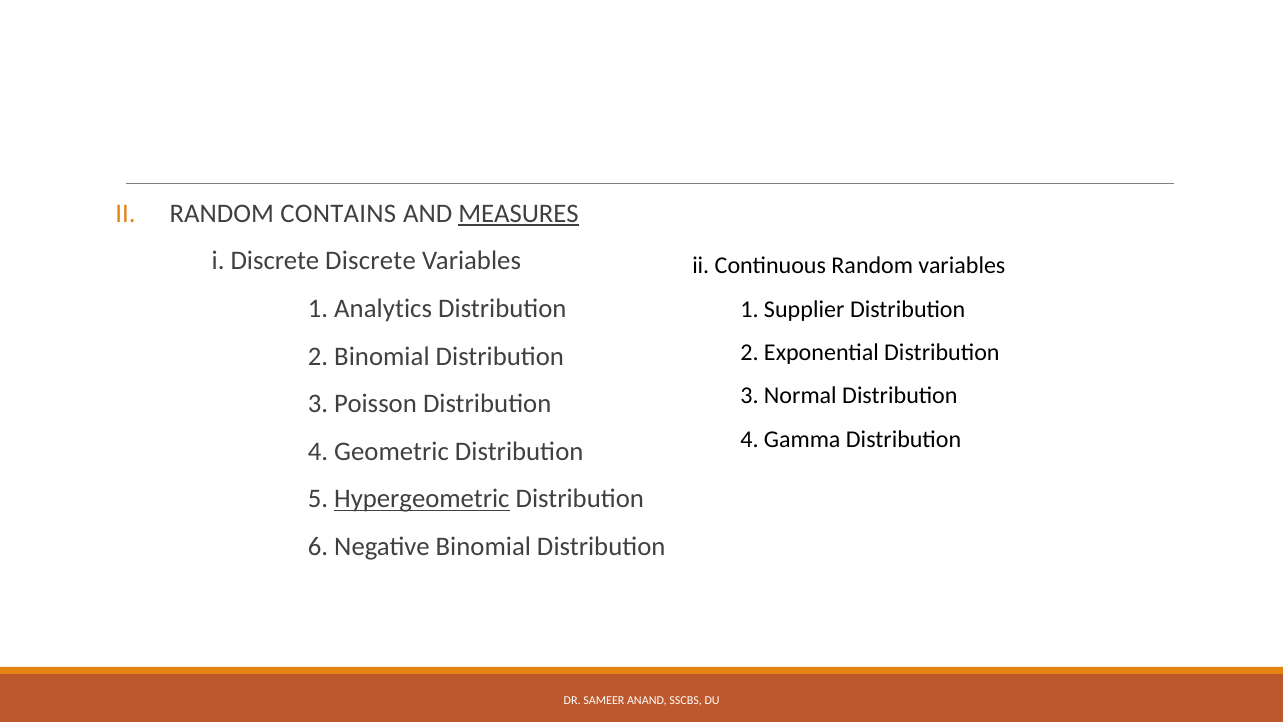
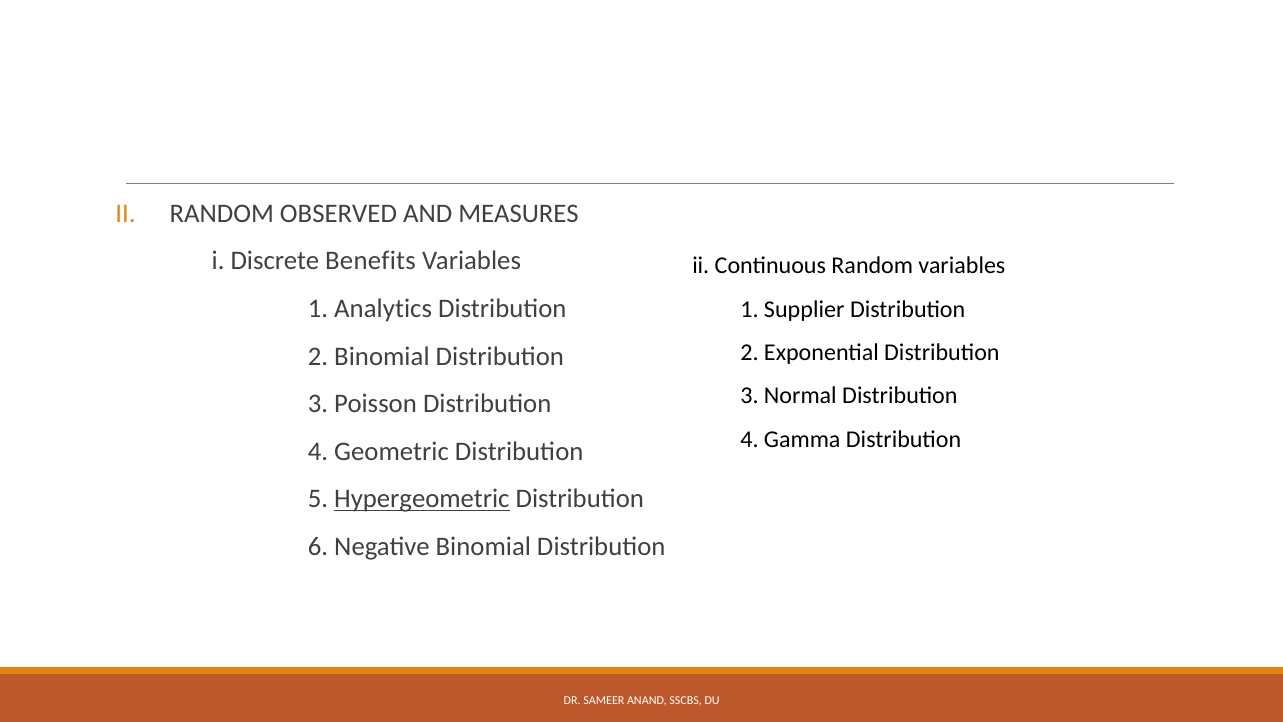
CONTAINS: CONTAINS -> OBSERVED
MEASURES underline: present -> none
Discrete Discrete: Discrete -> Benefits
